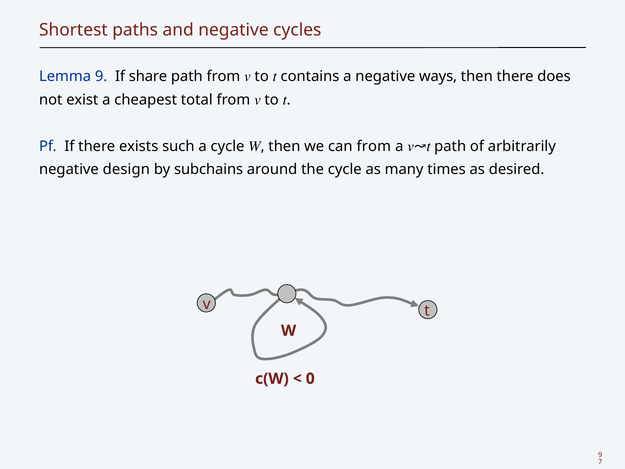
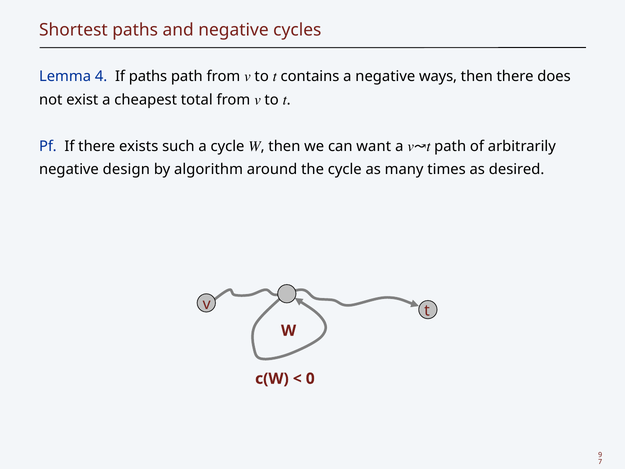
Lemma 9: 9 -> 4
If share: share -> paths
can from: from -> want
subchains: subchains -> algorithm
